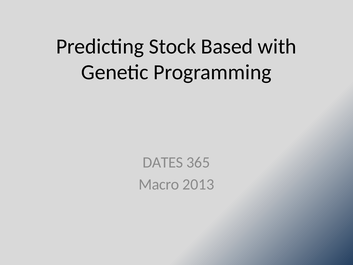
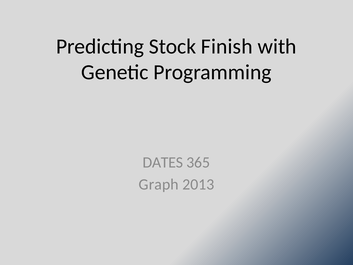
Based: Based -> Finish
Macro: Macro -> Graph
